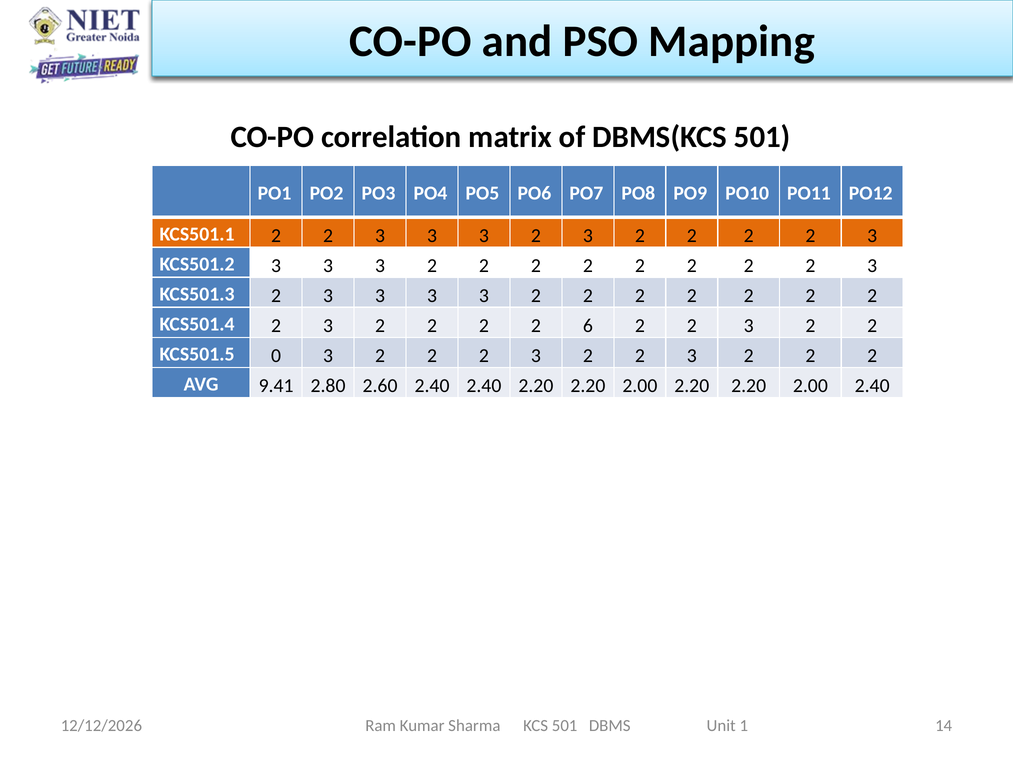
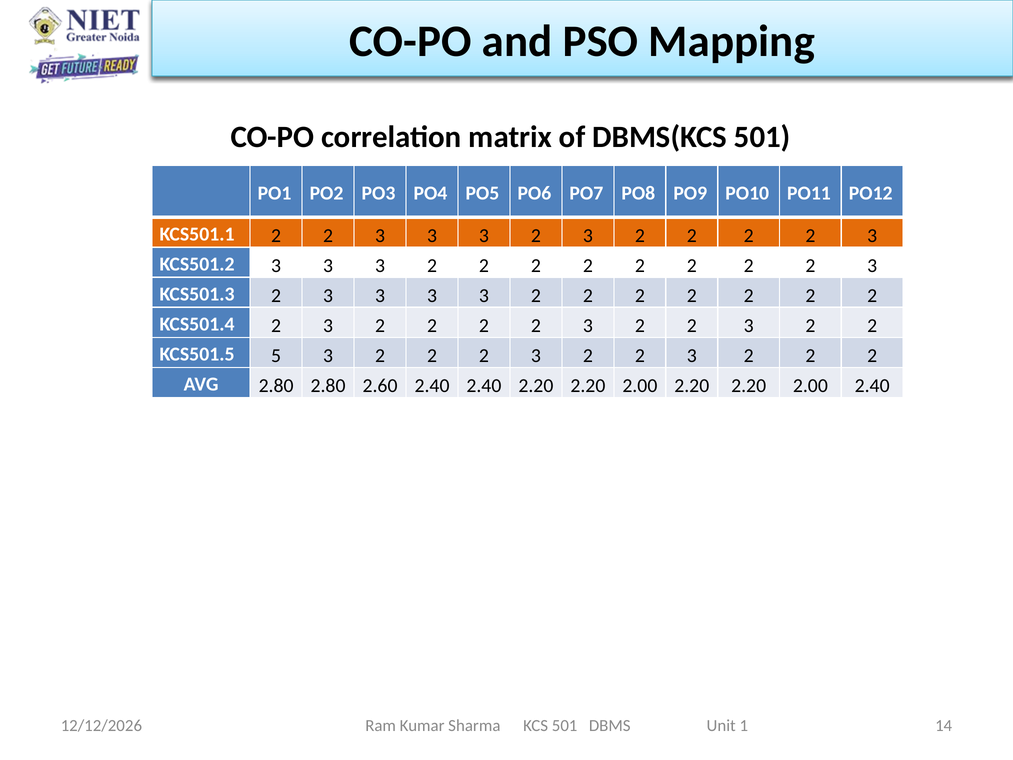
6 at (588, 326): 6 -> 3
0: 0 -> 5
AVG 9.41: 9.41 -> 2.80
